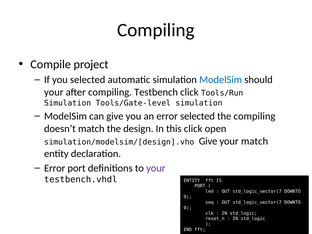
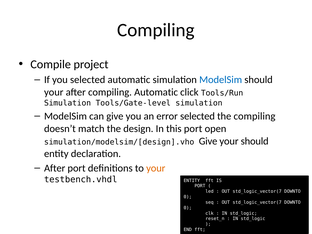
compiling Testbench: Testbench -> Automatic
this click: click -> port
your match: match -> should
Error at (55, 168): Error -> After
your at (156, 168) colour: purple -> orange
